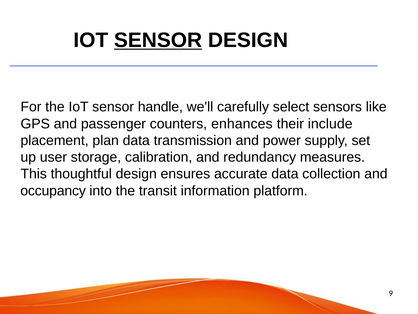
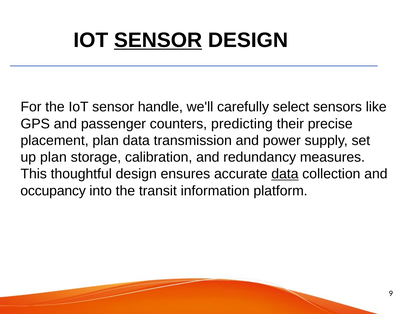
enhances: enhances -> predicting
include: include -> precise
up user: user -> plan
data at (285, 174) underline: none -> present
